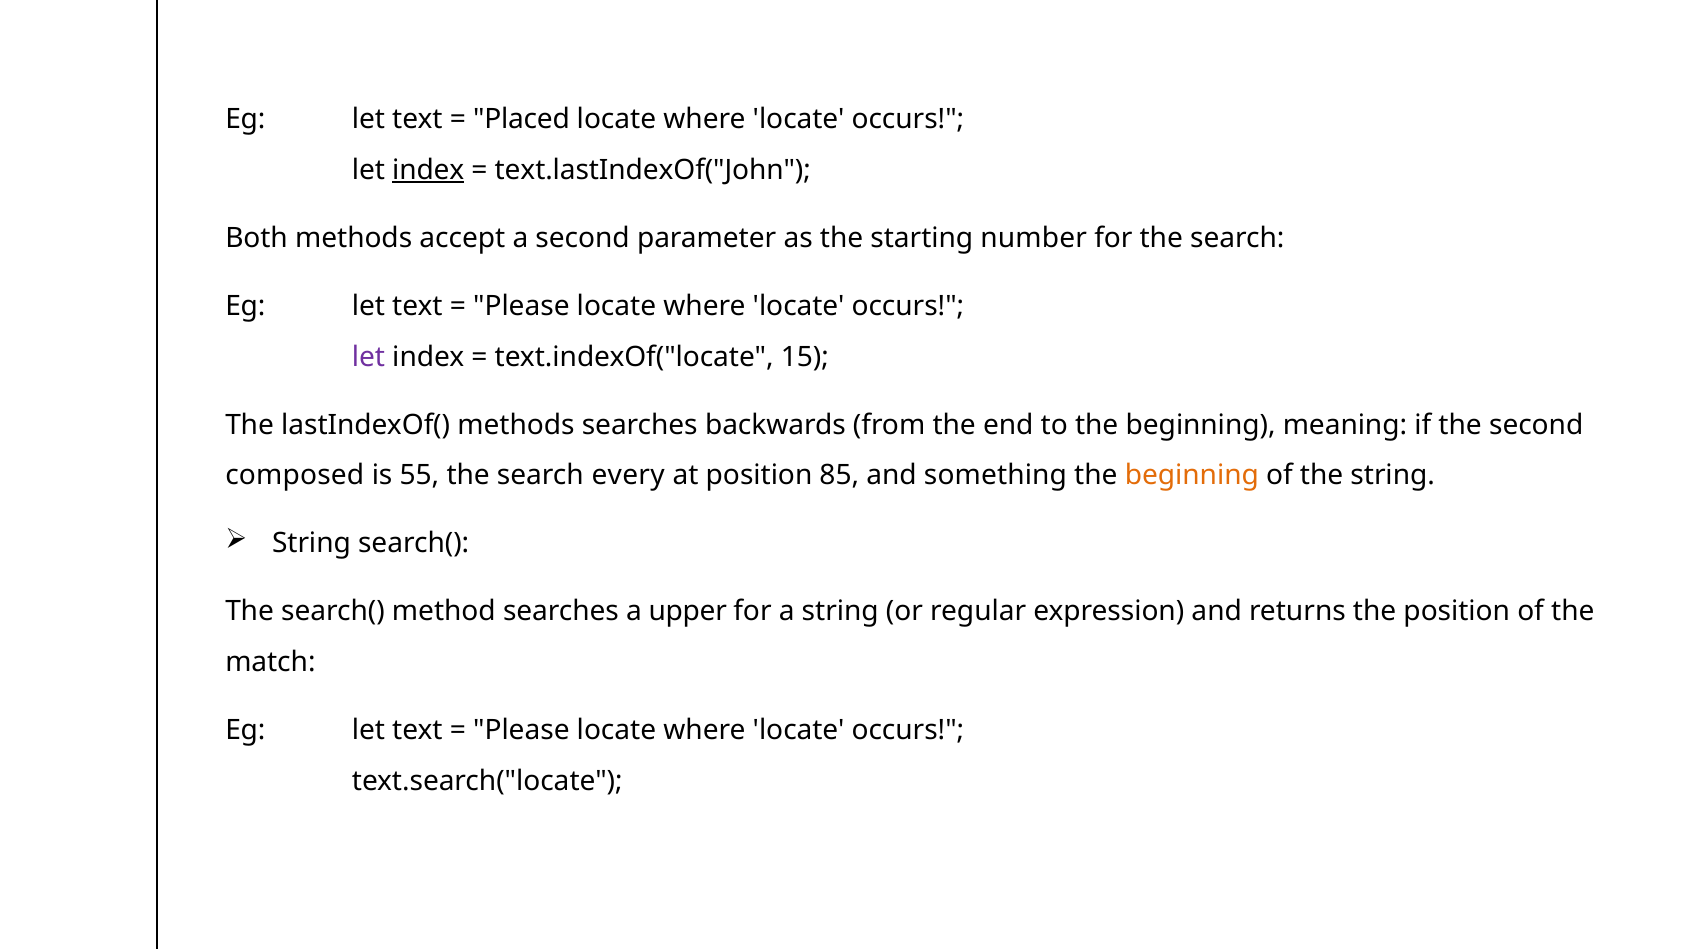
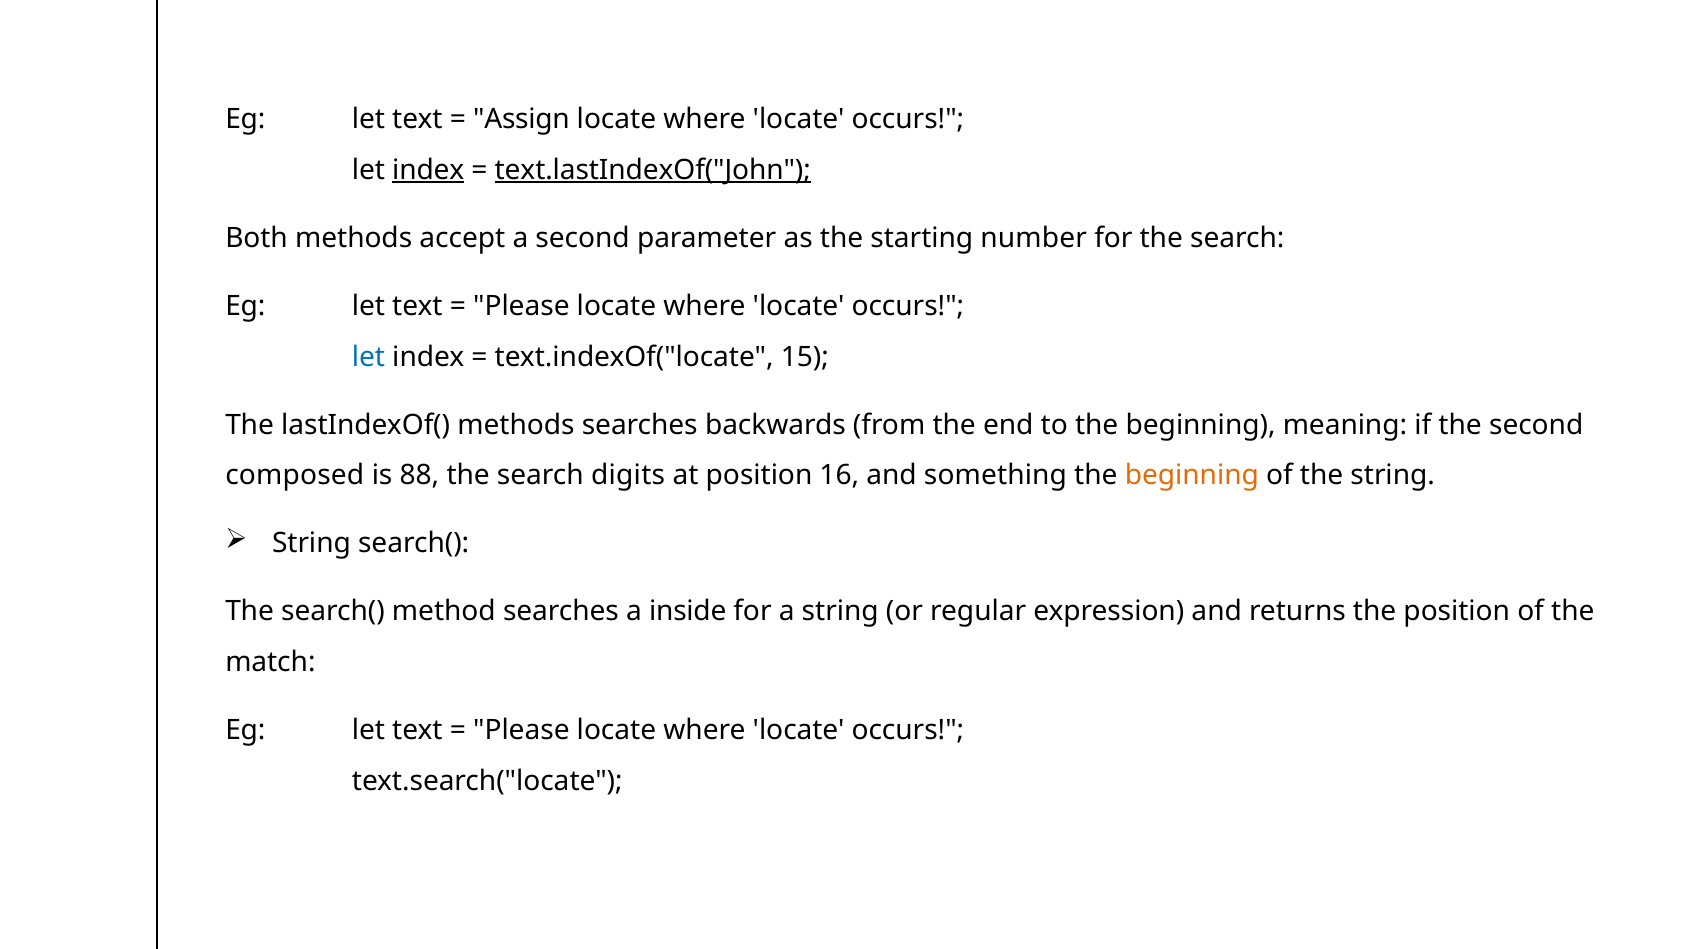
Placed: Placed -> Assign
text.lastIndexOf("John underline: none -> present
let at (368, 357) colour: purple -> blue
55: 55 -> 88
every: every -> digits
85: 85 -> 16
upper: upper -> inside
